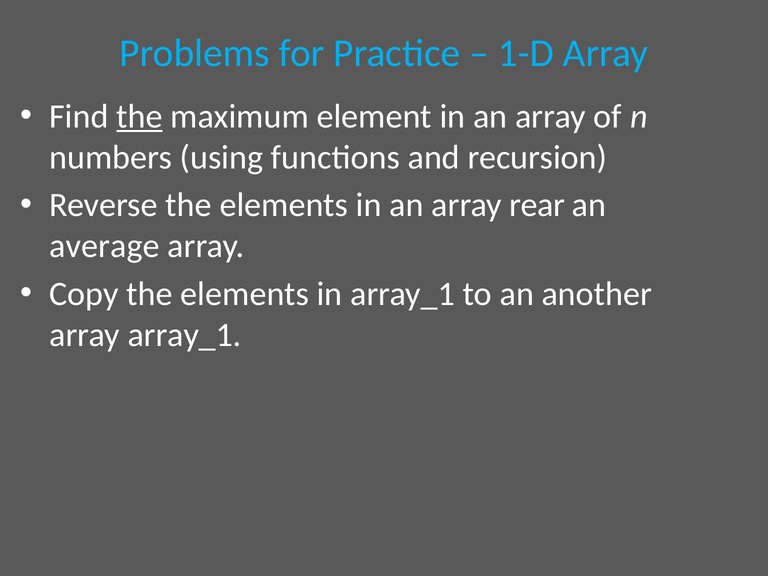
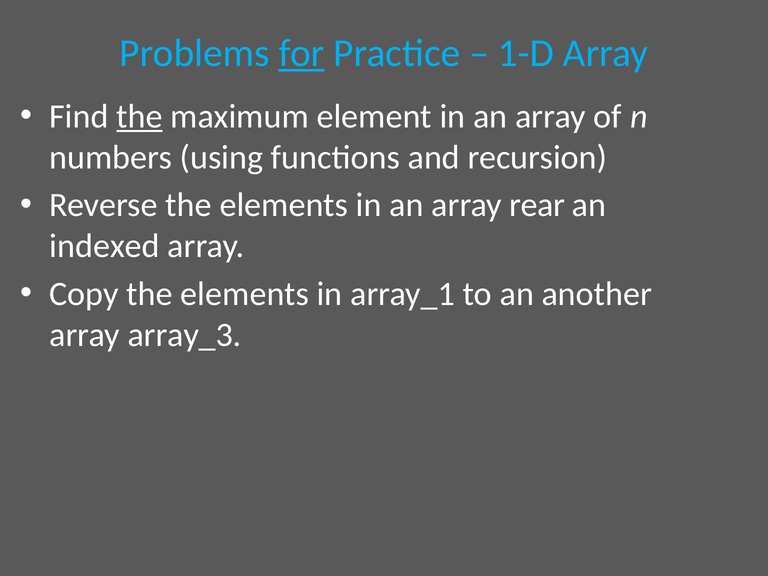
for underline: none -> present
average: average -> indexed
array array_1: array_1 -> array_3
